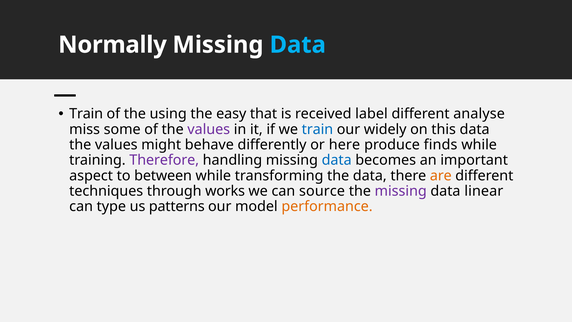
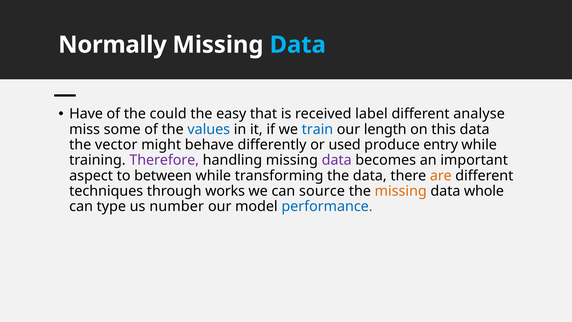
Train at (86, 114): Train -> Have
using: using -> could
values at (209, 129) colour: purple -> blue
widely: widely -> length
values at (116, 145): values -> vector
here: here -> used
finds: finds -> entry
data at (337, 160) colour: blue -> purple
missing at (401, 191) colour: purple -> orange
linear: linear -> whole
patterns: patterns -> number
performance colour: orange -> blue
